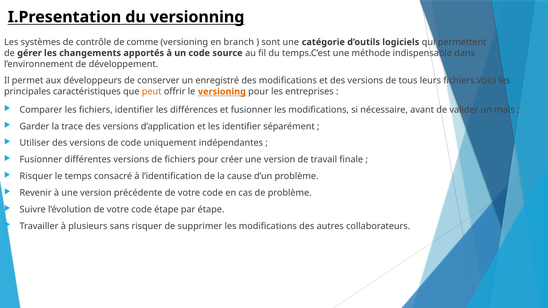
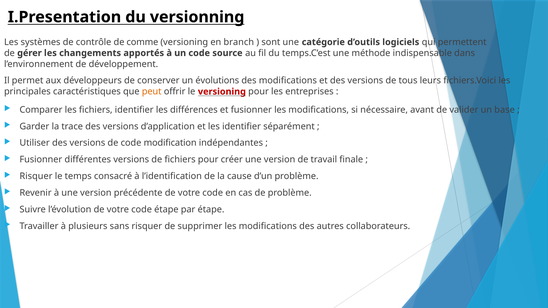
enregistré: enregistré -> évolutions
versioning at (222, 92) colour: orange -> red
mais: mais -> base
uniquement: uniquement -> modification
